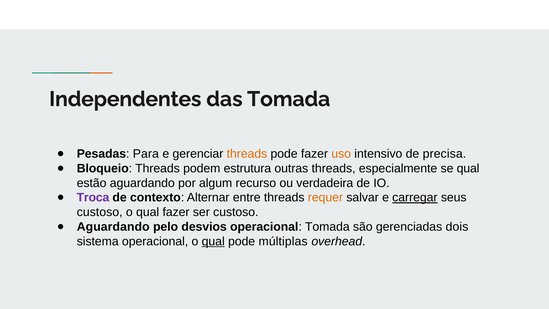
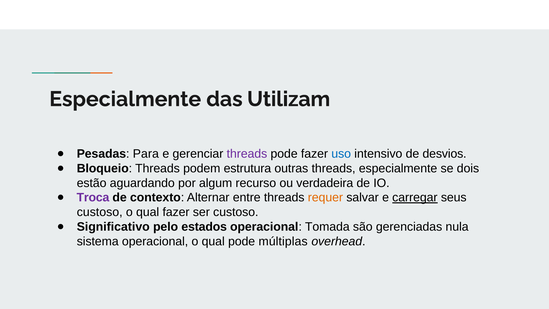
Independentes at (125, 99): Independentes -> Especialmente
das Tomada: Tomada -> Utilizam
threads at (247, 154) colour: orange -> purple
uso colour: orange -> blue
precisa: precisa -> desvios
se qual: qual -> dois
Aguardando at (113, 227): Aguardando -> Significativo
desvios: desvios -> estados
dois: dois -> nula
qual at (213, 241) underline: present -> none
